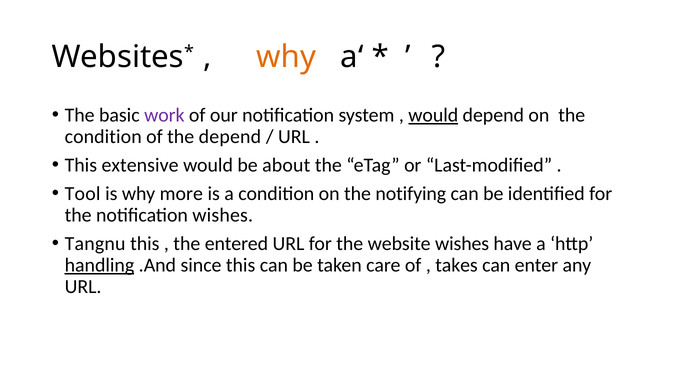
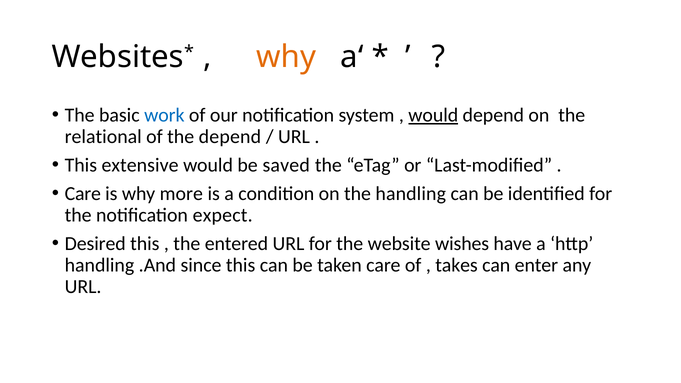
work colour: purple -> blue
condition at (103, 137): condition -> relational
about: about -> saved
Tool at (83, 194): Tool -> Care
the notifying: notifying -> handling
notification wishes: wishes -> expect
Tangnu: Tangnu -> Desired
handling at (99, 265) underline: present -> none
